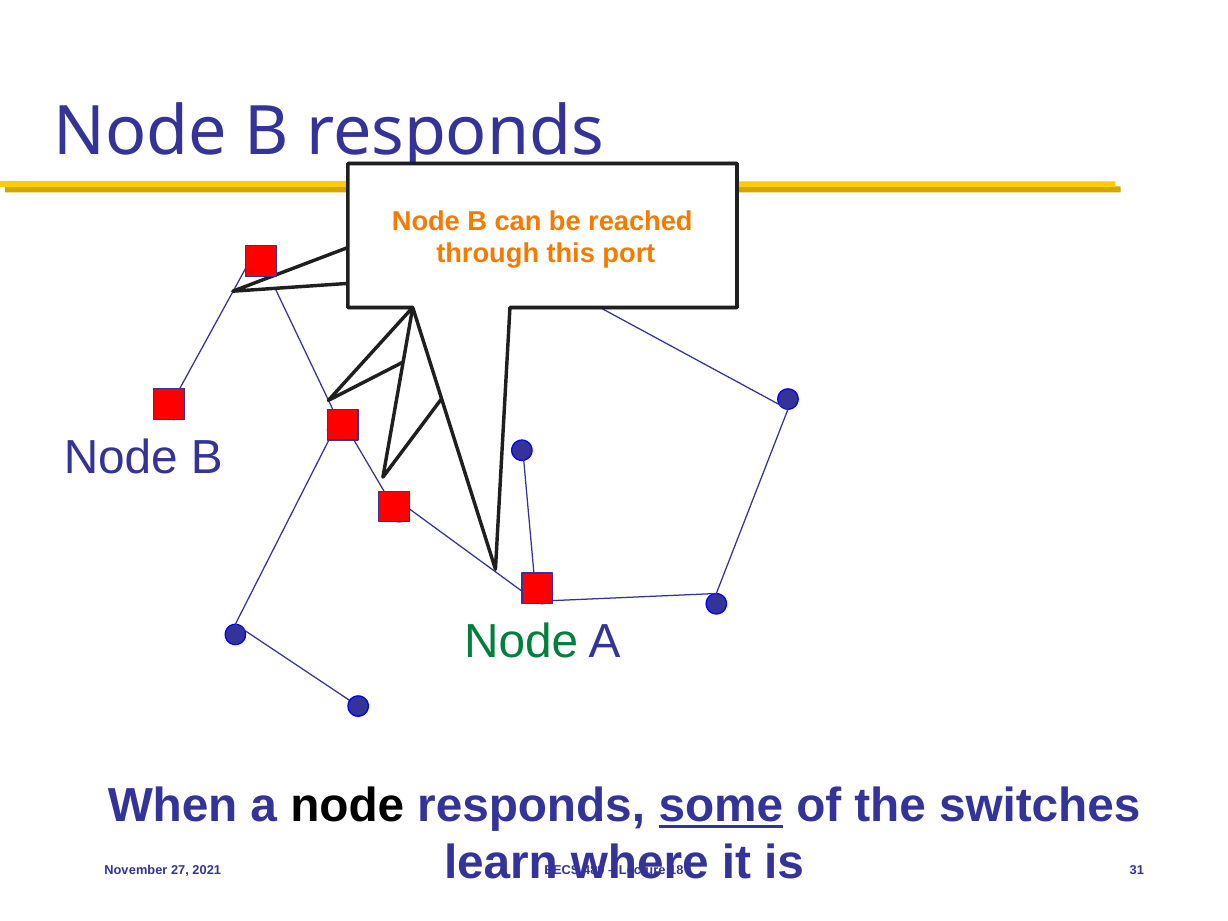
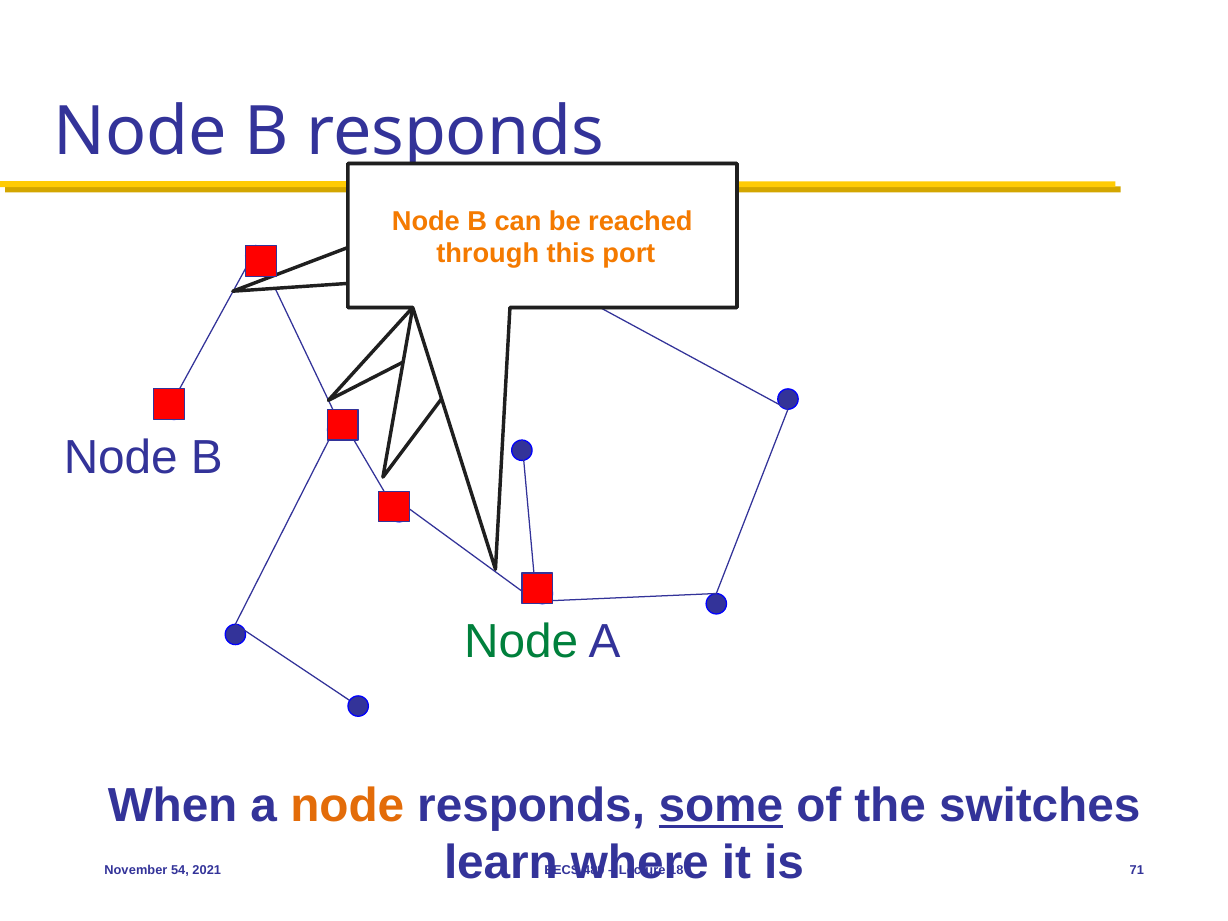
node at (347, 805) colour: black -> orange
27: 27 -> 54
31: 31 -> 71
